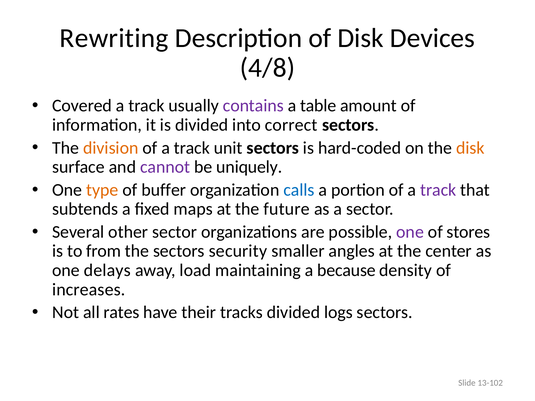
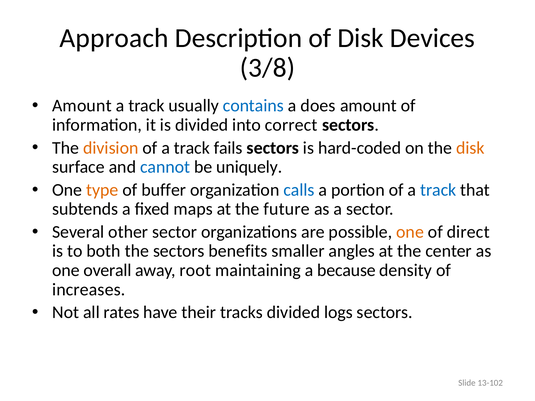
Rewriting: Rewriting -> Approach
4/8: 4/8 -> 3/8
Covered at (82, 106): Covered -> Amount
contains colour: purple -> blue
table: table -> does
unit: unit -> fails
cannot colour: purple -> blue
track at (438, 190) colour: purple -> blue
one at (410, 232) colour: purple -> orange
stores: stores -> direct
from: from -> both
security: security -> benefits
delays: delays -> overall
load: load -> root
